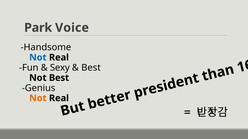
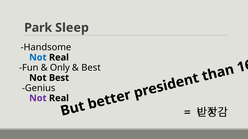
Voice: Voice -> Sleep
Sexy: Sexy -> Only
Not at (38, 98) colour: orange -> purple
